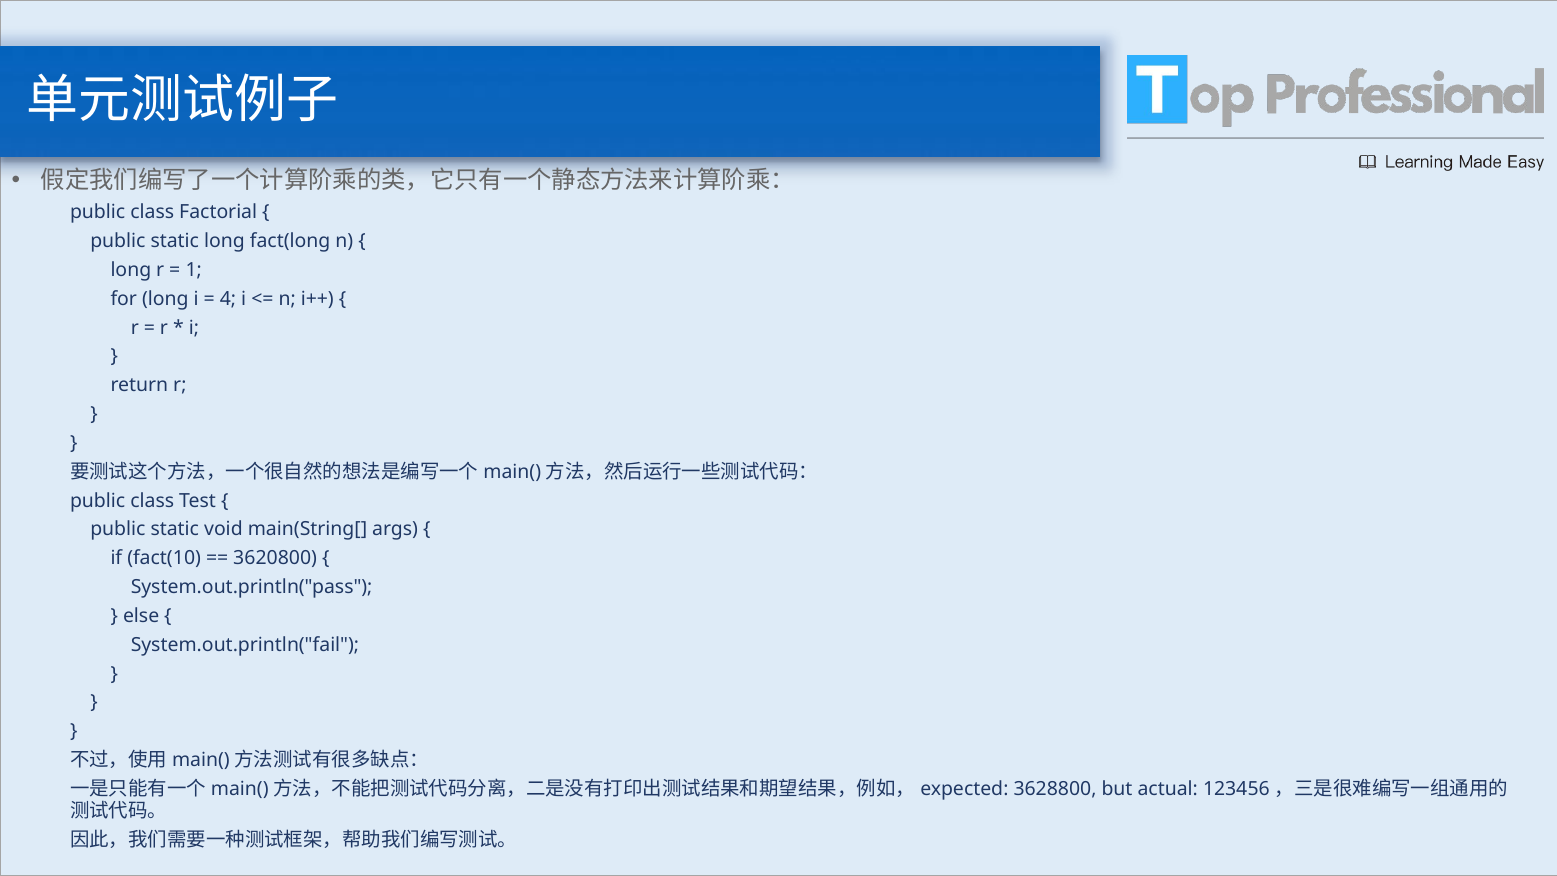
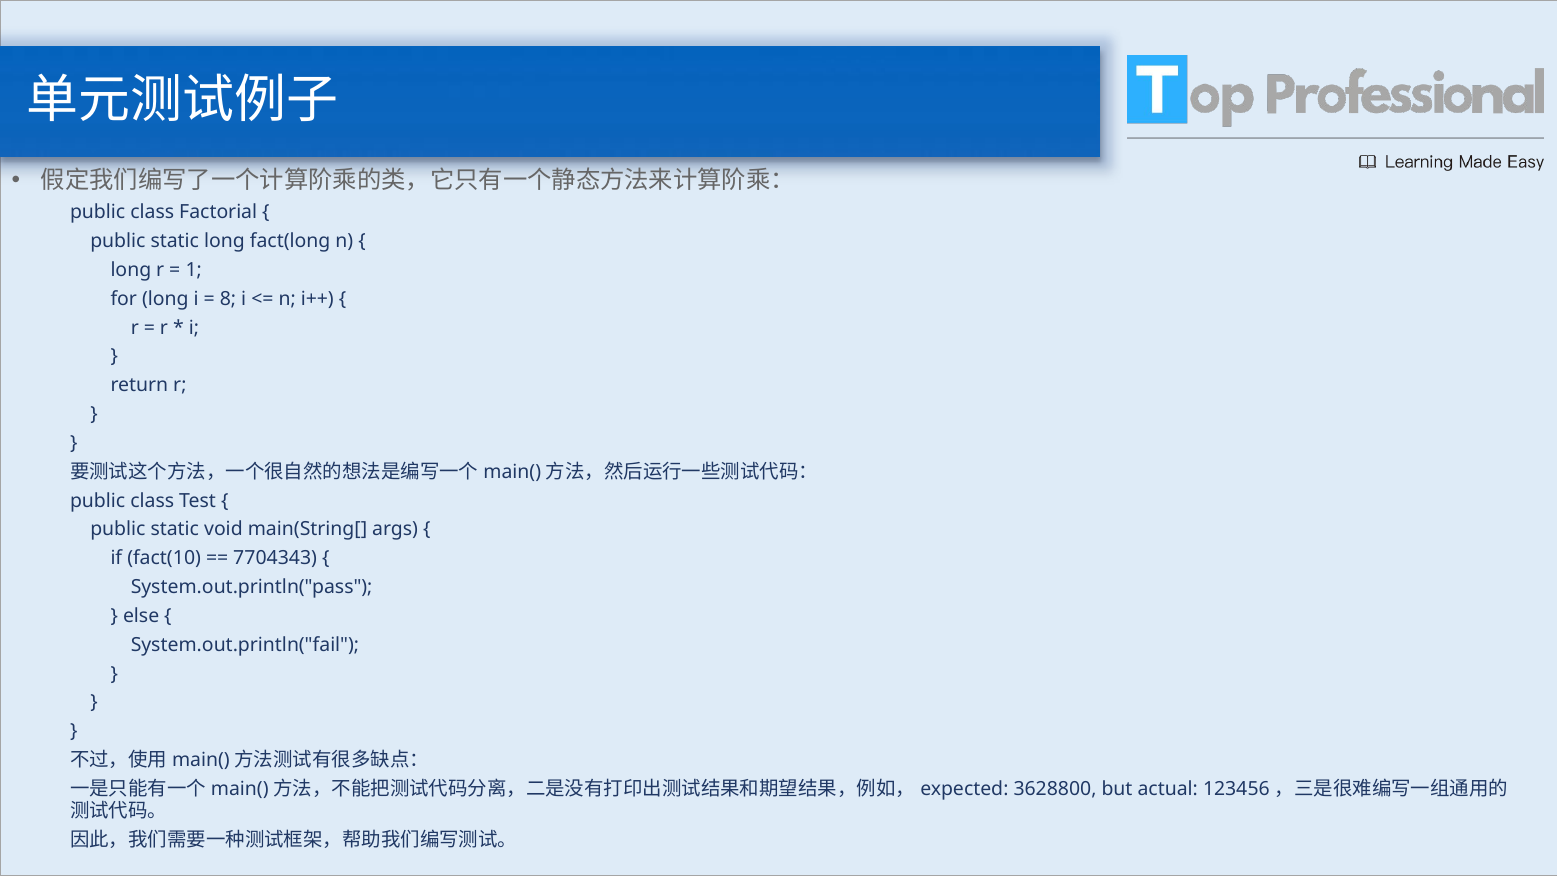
4: 4 -> 8
3620800: 3620800 -> 7704343
